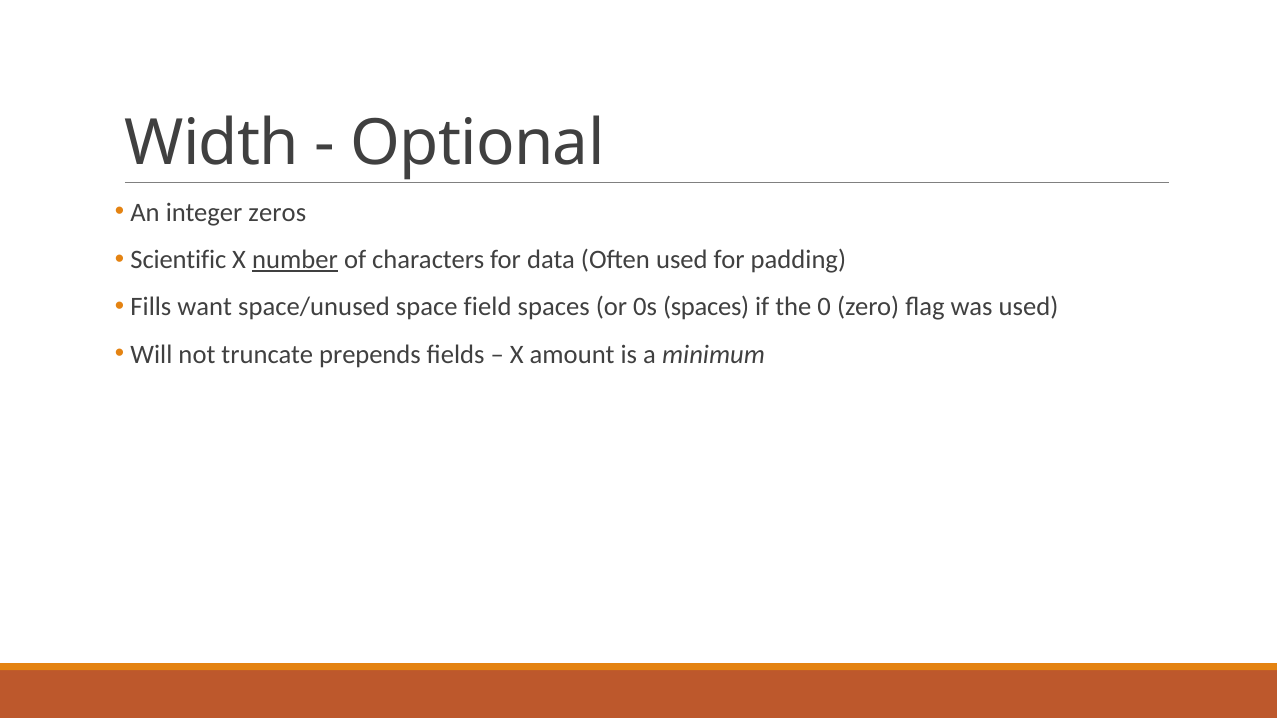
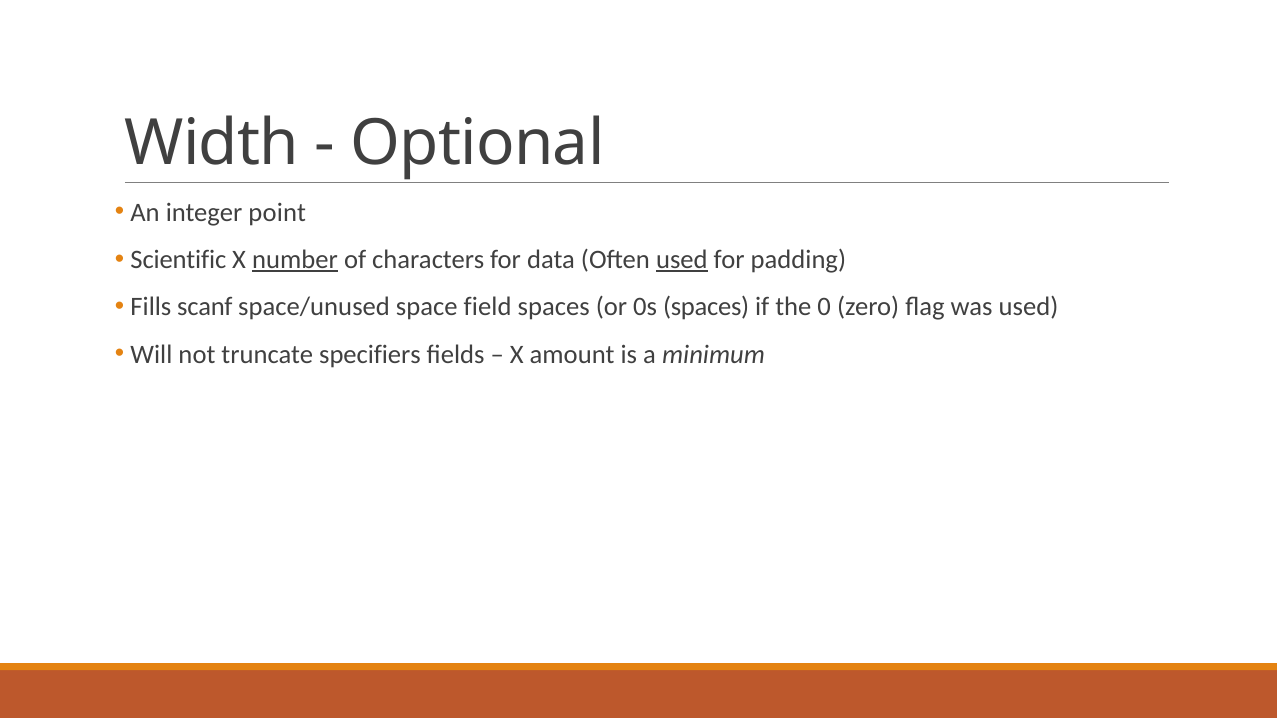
zeros: zeros -> point
used at (682, 260) underline: none -> present
want: want -> scanf
prepends: prepends -> specifiers
